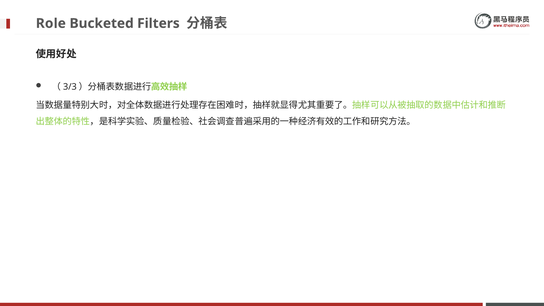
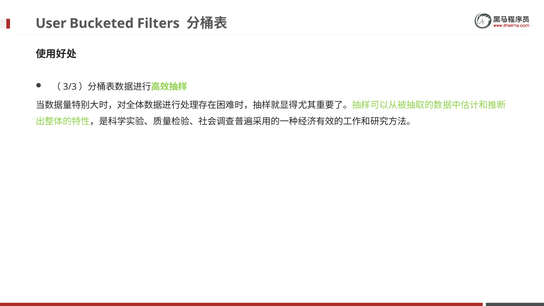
Role: Role -> User
